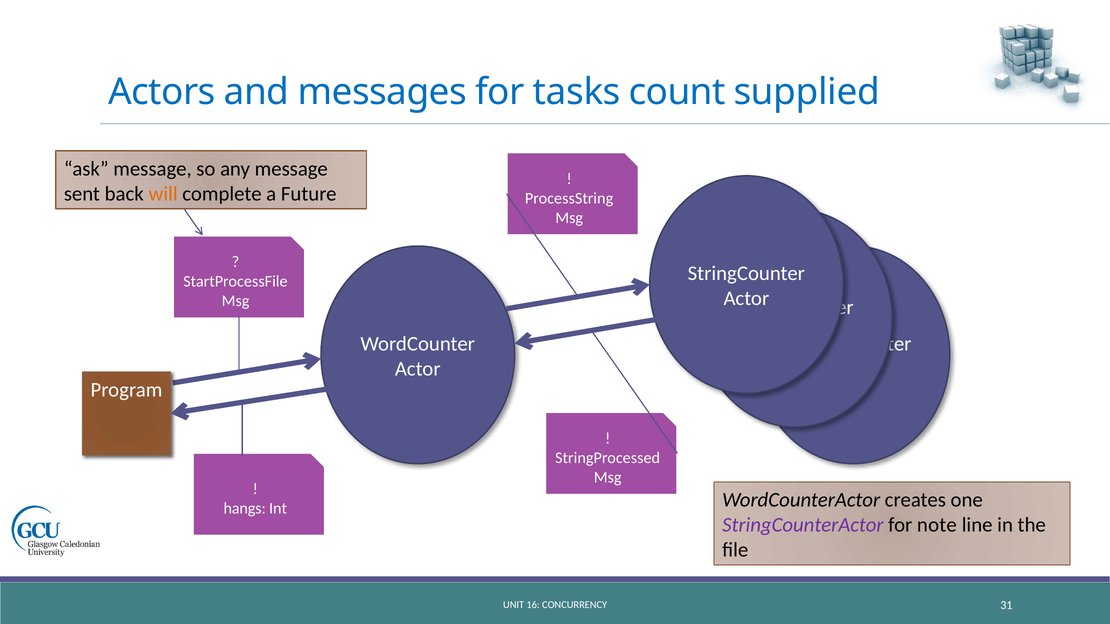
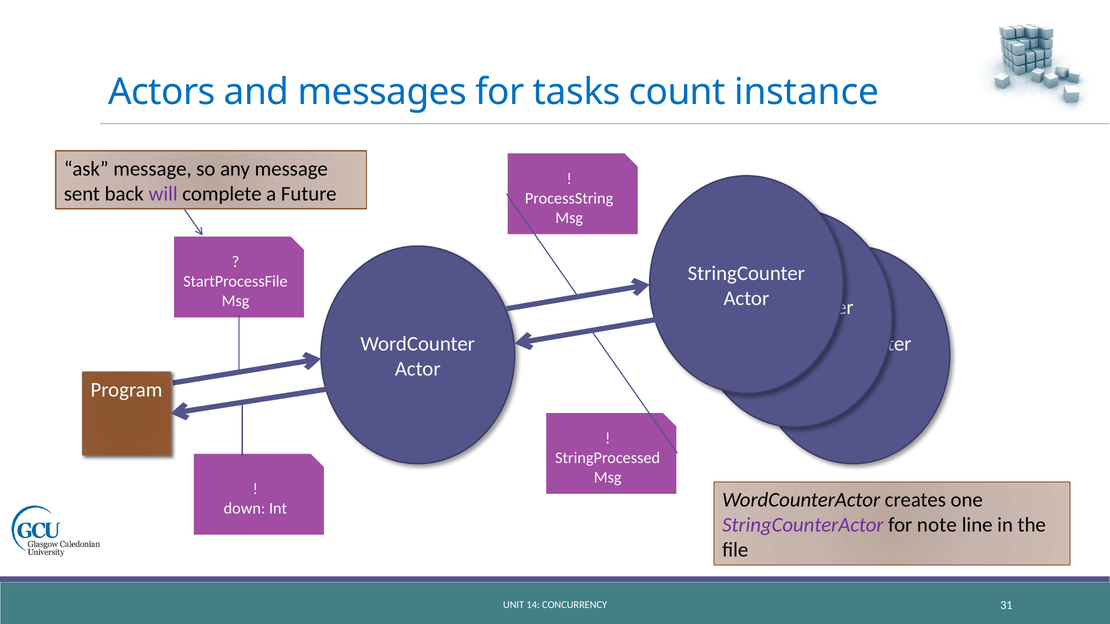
supplied: supplied -> instance
will colour: orange -> purple
hangs: hangs -> down
16: 16 -> 14
